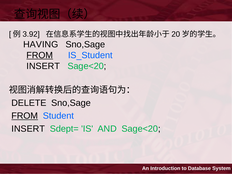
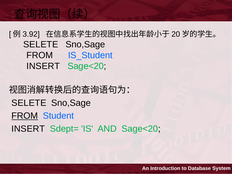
HAVING at (41, 44): HAVING -> SELETE
FROM at (40, 55) underline: present -> none
DELETE at (29, 103): DELETE -> SELETE
